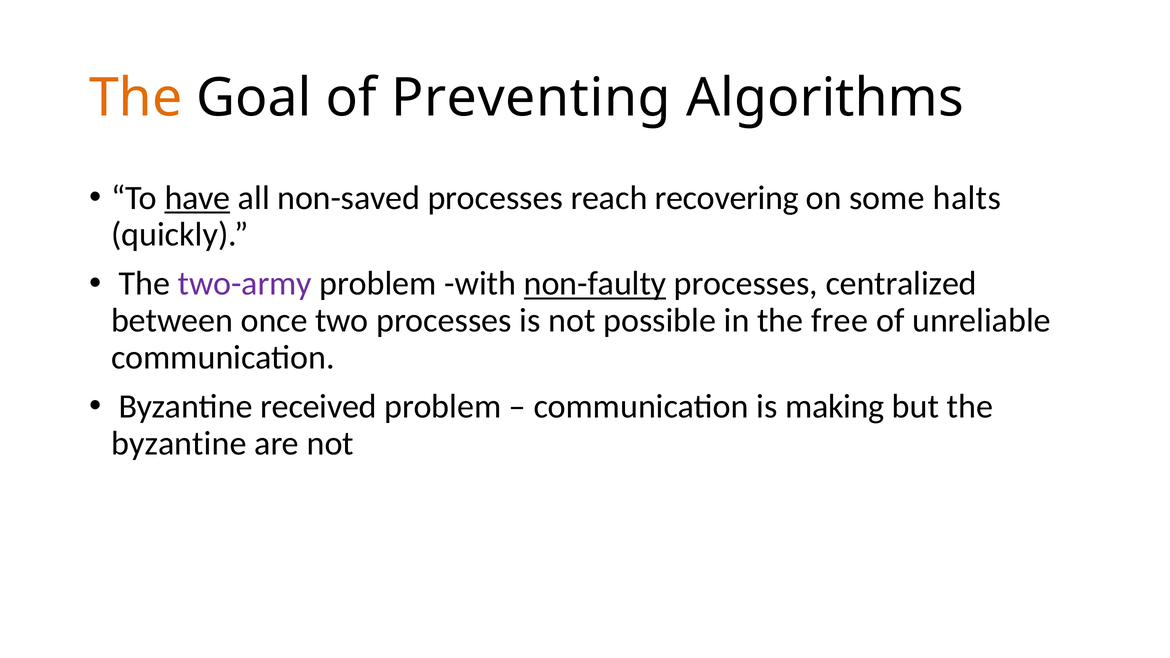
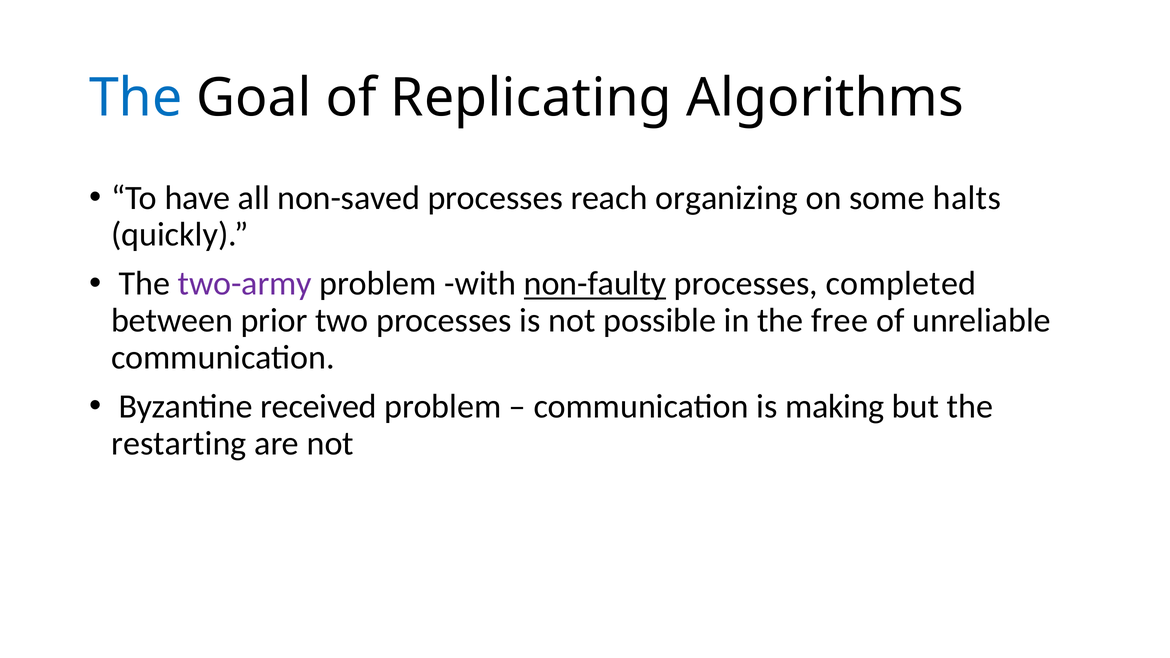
The at (136, 98) colour: orange -> blue
Preventing: Preventing -> Replicating
have underline: present -> none
recovering: recovering -> organizing
centralized: centralized -> completed
once: once -> prior
byzantine at (179, 443): byzantine -> restarting
